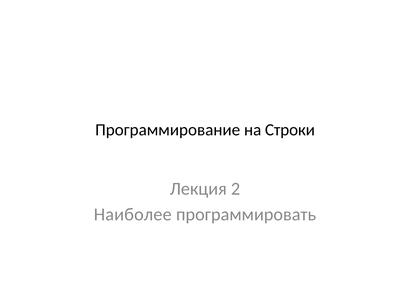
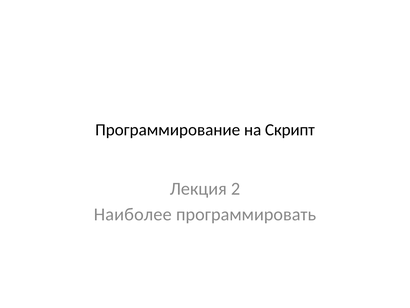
Строки: Строки -> Скрипт
